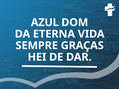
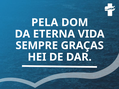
AZUL: AZUL -> PELA
